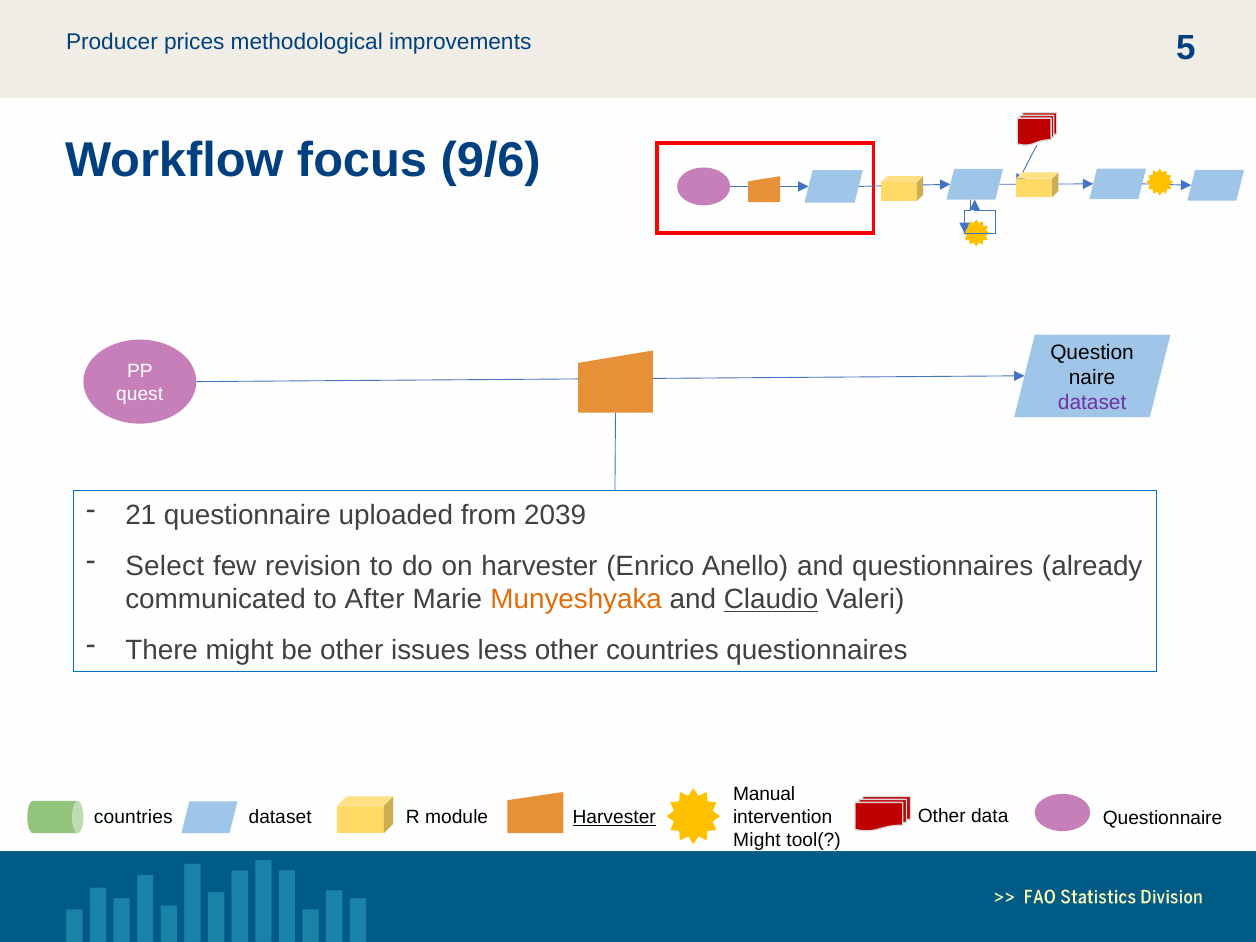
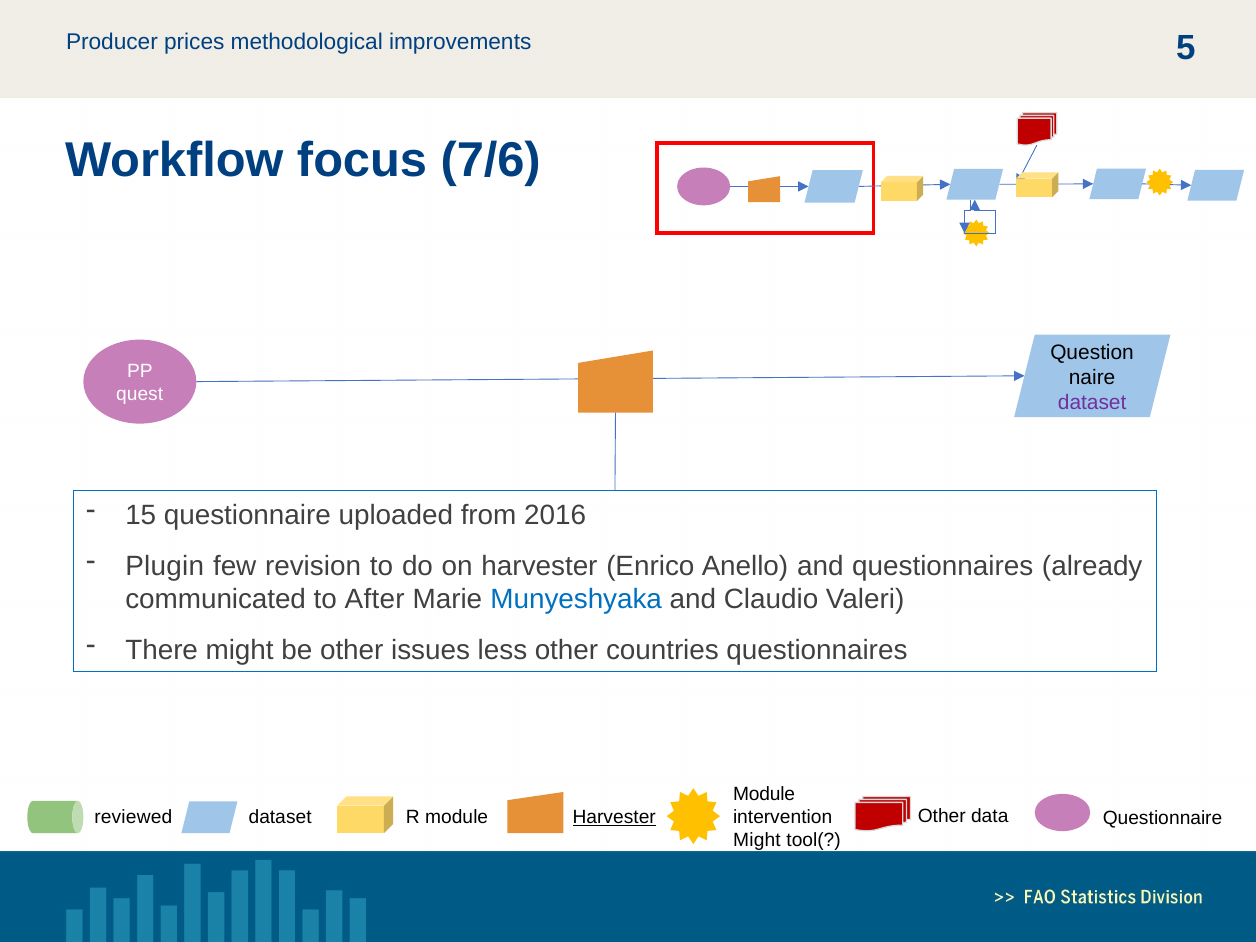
9/6: 9/6 -> 7/6
21: 21 -> 15
2039: 2039 -> 2016
Select: Select -> Plugin
Munyeshyaka colour: orange -> blue
Claudio underline: present -> none
Manual at (764, 794): Manual -> Module
countries at (133, 817): countries -> reviewed
